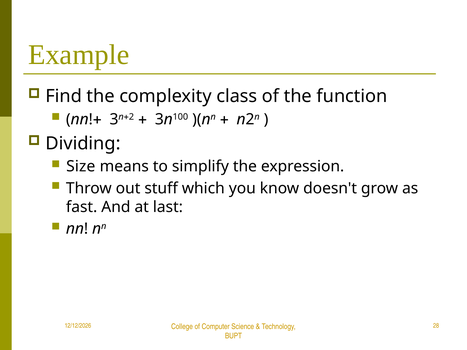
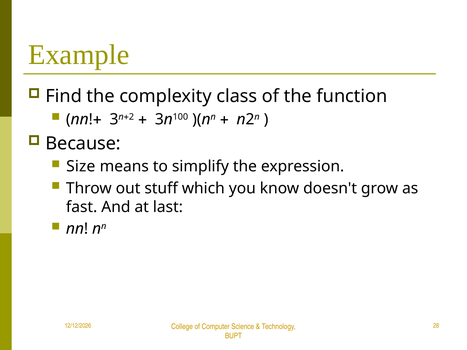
Dividing: Dividing -> Because
